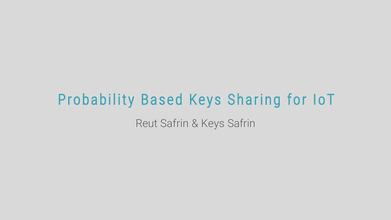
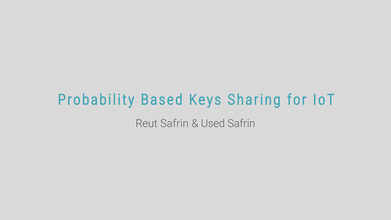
Keys at (213, 124): Keys -> Used
